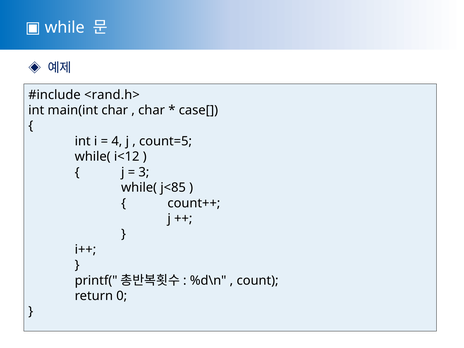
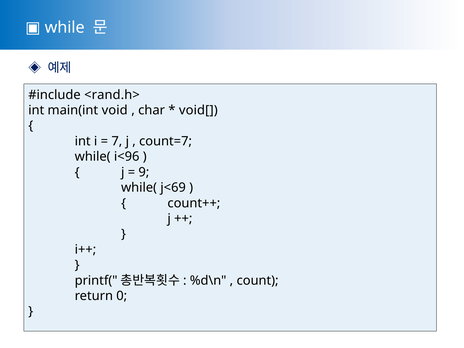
main(int char: char -> void
case[: case[ -> void[
4: 4 -> 7
count=5: count=5 -> count=7
i<12: i<12 -> i<96
3: 3 -> 9
j<85: j<85 -> j<69
